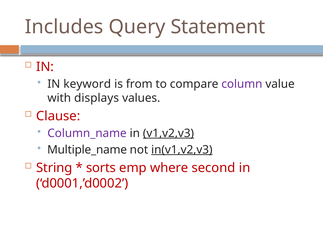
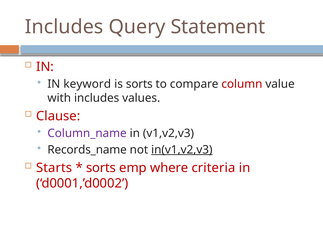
is from: from -> sorts
column colour: purple -> red
with displays: displays -> includes
v1,v2,v3 underline: present -> none
Multiple_name: Multiple_name -> Records_name
String: String -> Starts
second: second -> criteria
